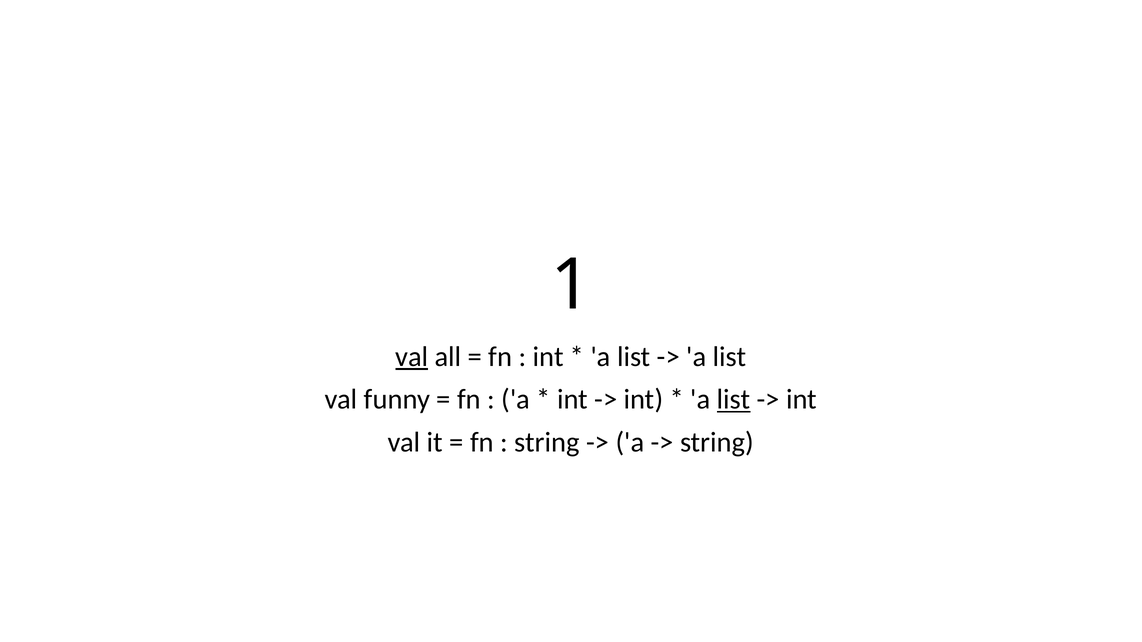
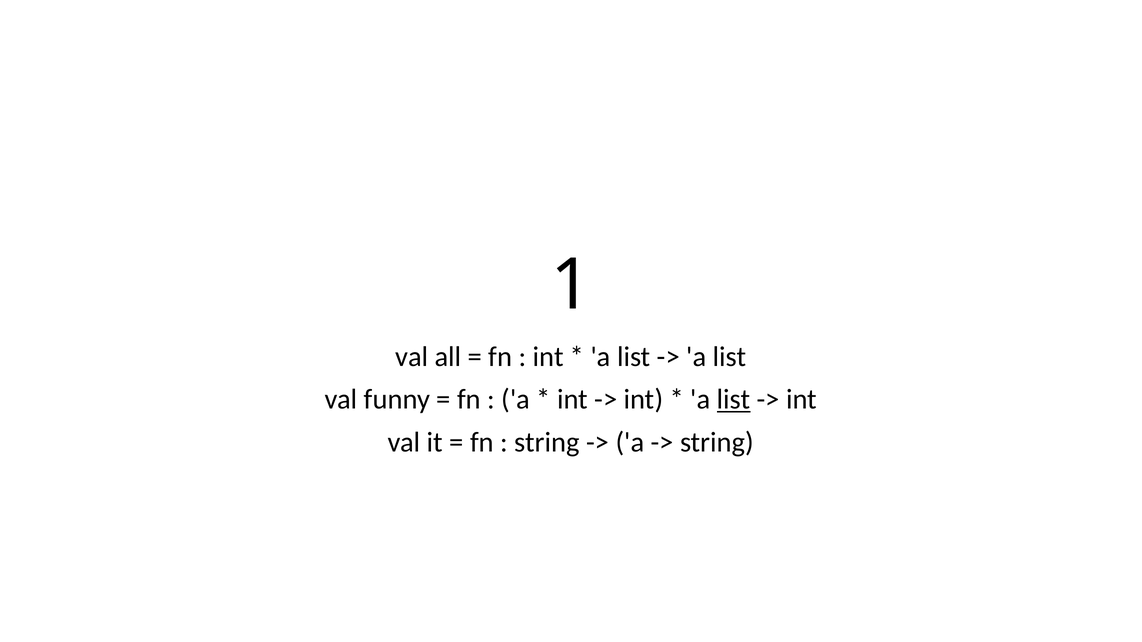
val at (412, 357) underline: present -> none
